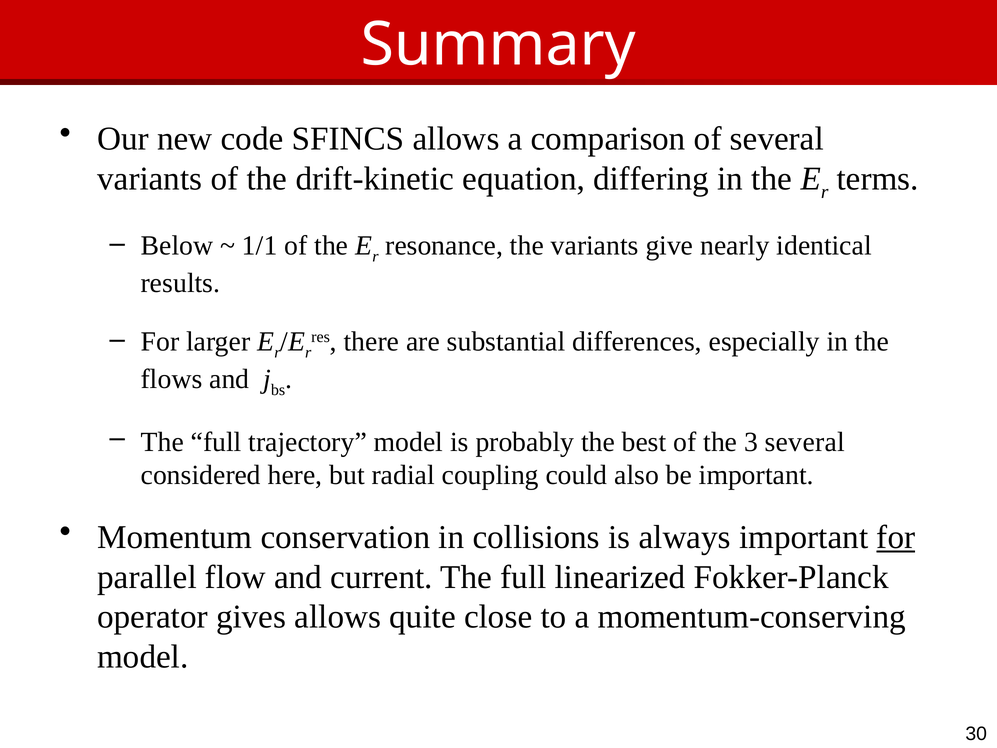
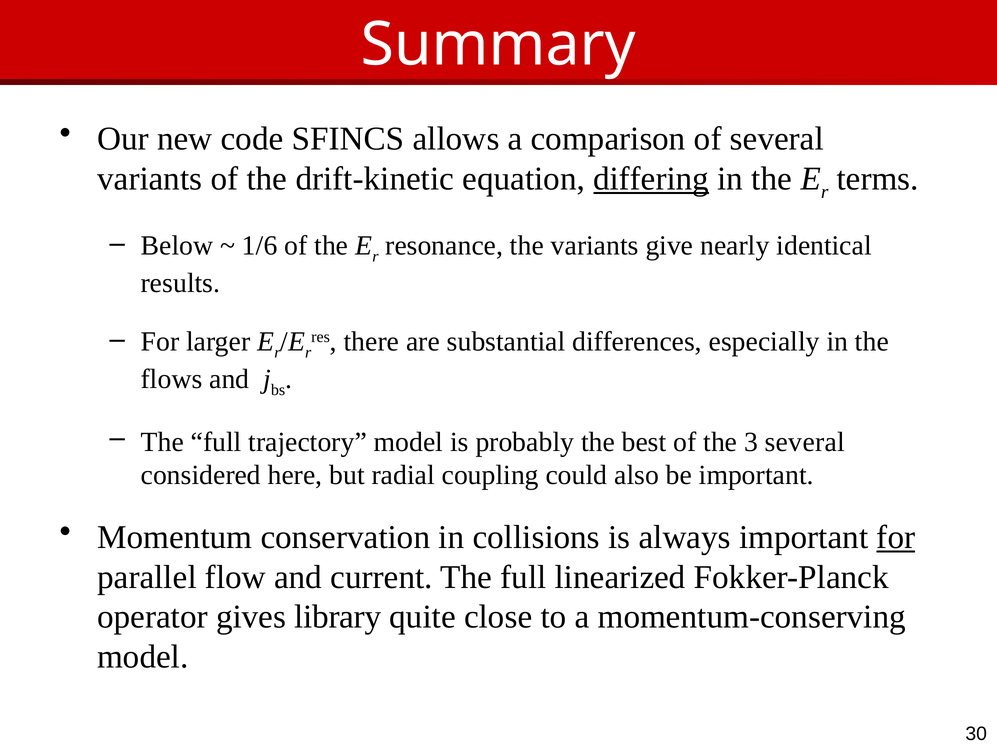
differing underline: none -> present
1/1: 1/1 -> 1/6
gives allows: allows -> library
